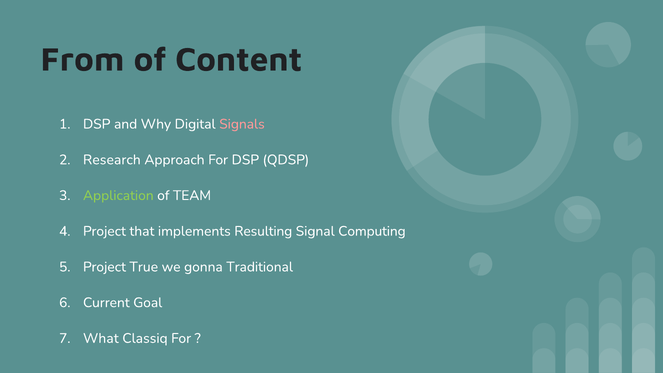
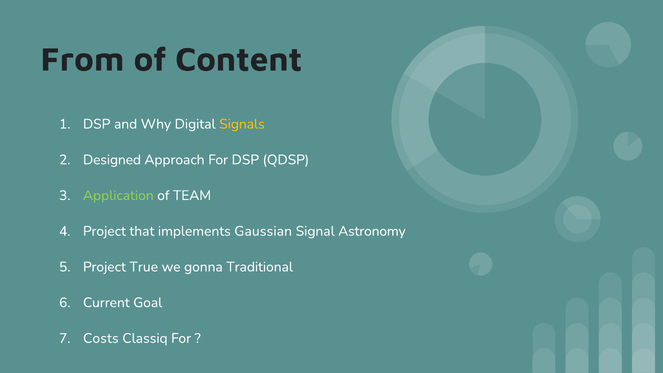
Signals colour: pink -> yellow
Research: Research -> Designed
Resulting: Resulting -> Gaussian
Computing: Computing -> Astronomy
What: What -> Costs
